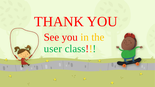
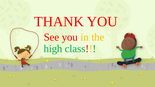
user: user -> high
